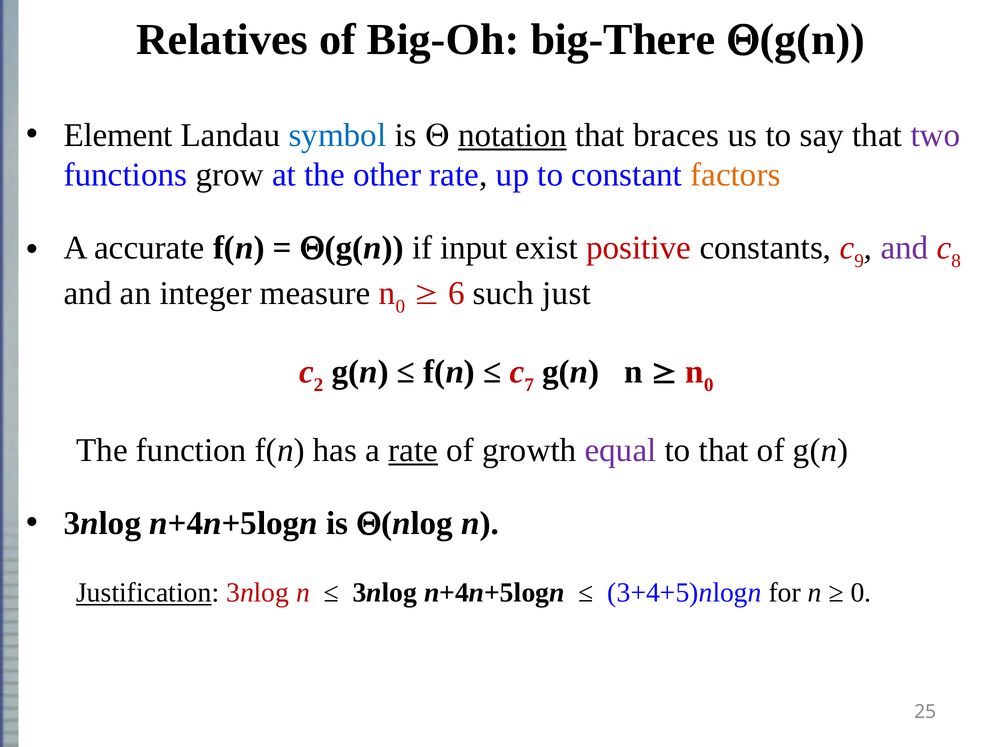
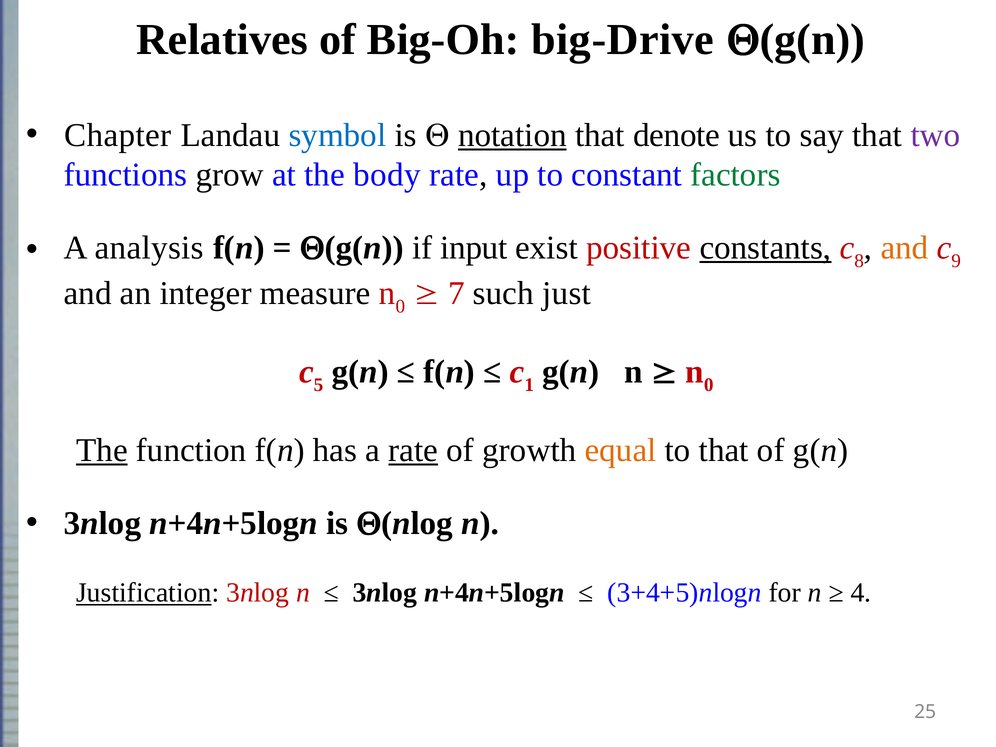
big-There: big-There -> big-Drive
Element: Element -> Chapter
braces: braces -> denote
other: other -> body
factors colour: orange -> green
accurate: accurate -> analysis
constants underline: none -> present
9: 9 -> 8
and at (904, 248) colour: purple -> orange
8: 8 -> 9
6: 6 -> 7
2: 2 -> 5
7: 7 -> 1
The at (102, 450) underline: none -> present
equal colour: purple -> orange
0 at (861, 593): 0 -> 4
